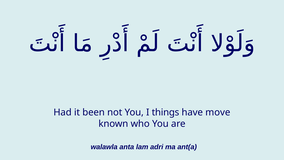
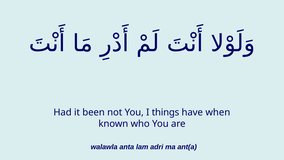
move: move -> when
